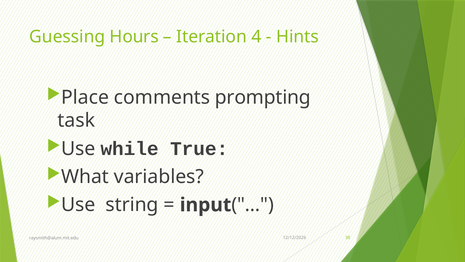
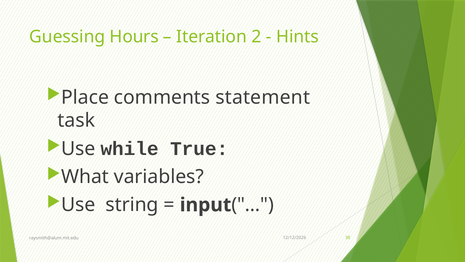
4: 4 -> 2
prompting: prompting -> statement
